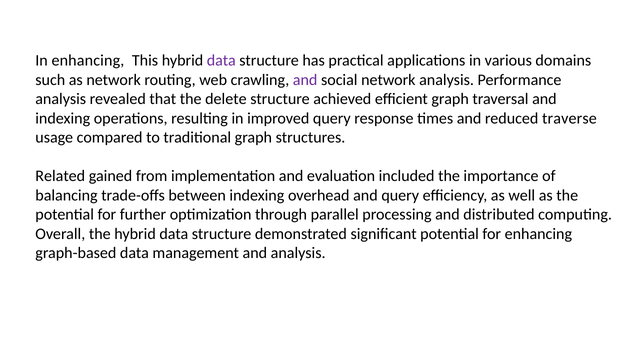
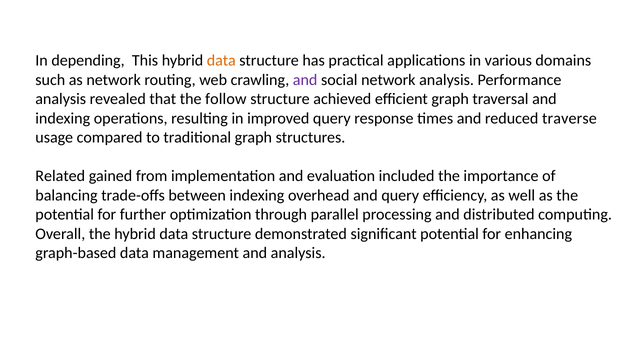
In enhancing: enhancing -> depending
data at (221, 61) colour: purple -> orange
delete: delete -> follow
